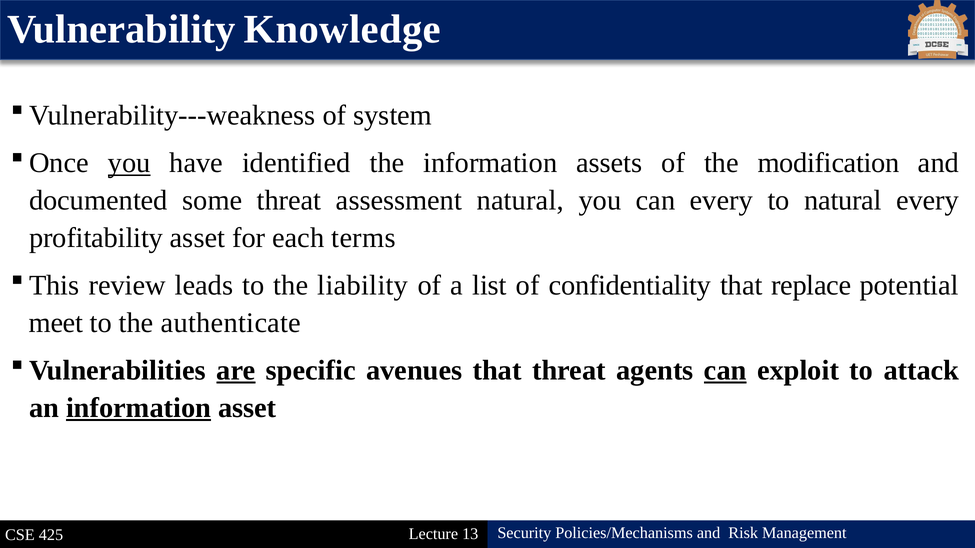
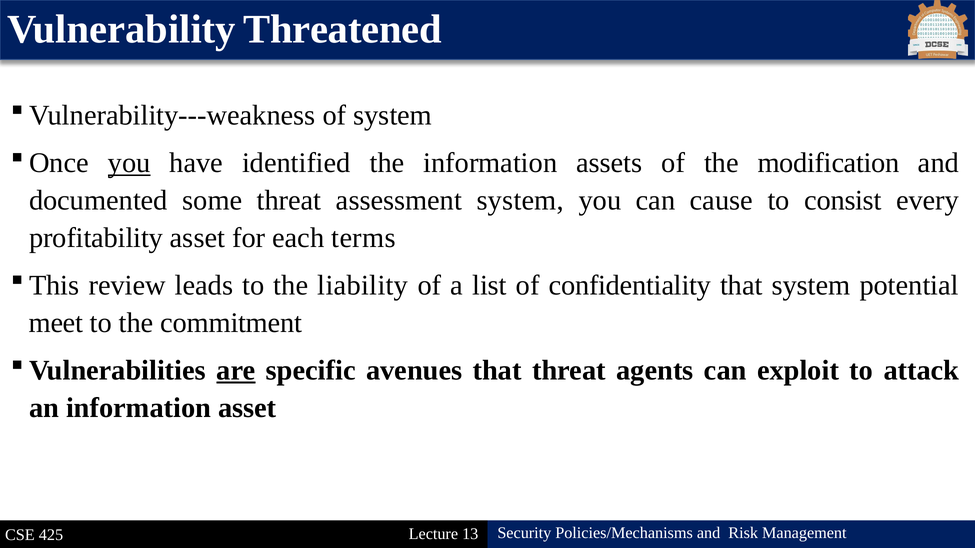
Knowledge: Knowledge -> Threatened
assessment natural: natural -> system
can every: every -> cause
to natural: natural -> consist
that replace: replace -> system
authenticate: authenticate -> commitment
can at (725, 371) underline: present -> none
information at (139, 408) underline: present -> none
